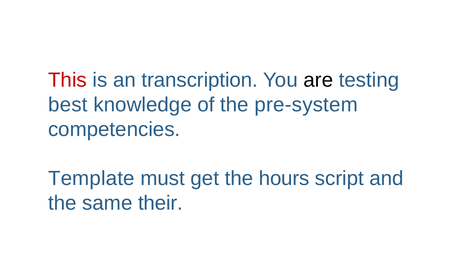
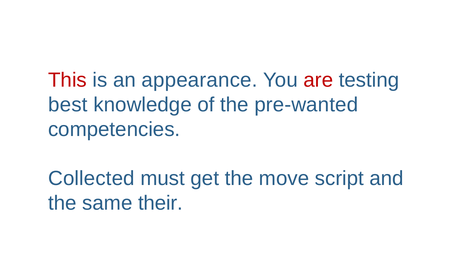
transcription: transcription -> appearance
are colour: black -> red
pre-system: pre-system -> pre-wanted
Template: Template -> Collected
hours: hours -> move
